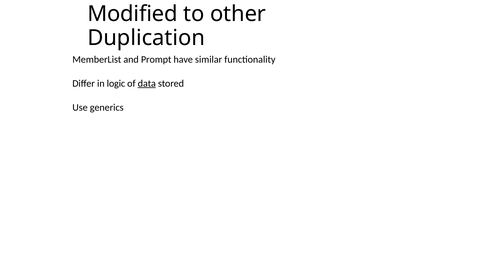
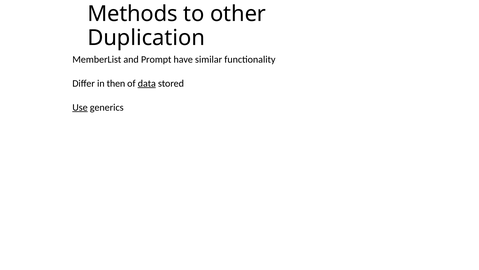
Modified: Modified -> Methods
logic: logic -> then
Use underline: none -> present
